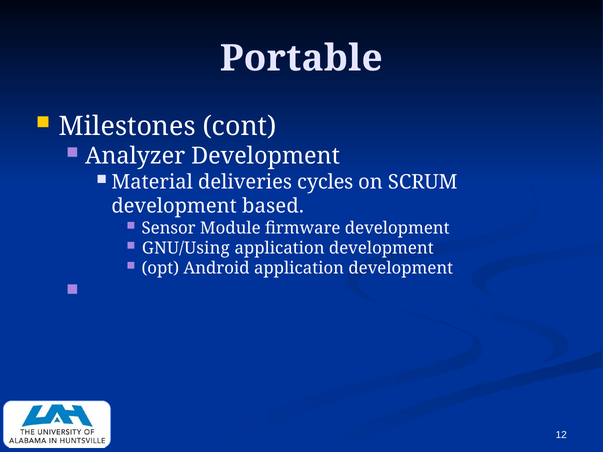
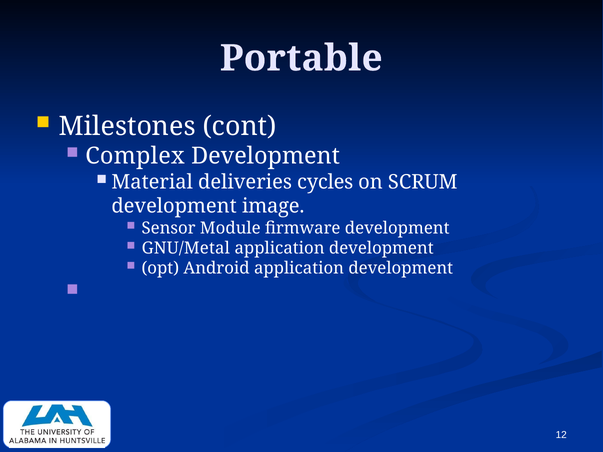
Analyzer: Analyzer -> Complex
based: based -> image
GNU/Using: GNU/Using -> GNU/Metal
